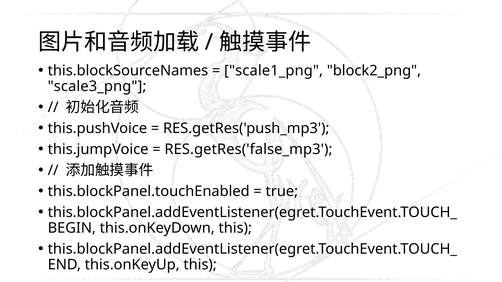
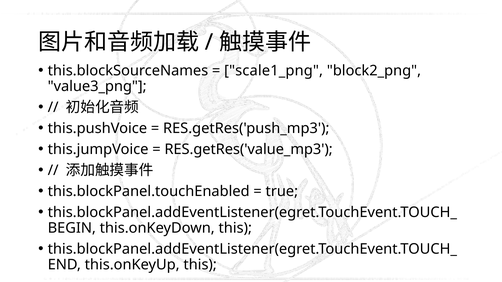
scale3_png: scale3_png -> value3_png
RES.getRes('false_mp3: RES.getRes('false_mp3 -> RES.getRes('value_mp3
